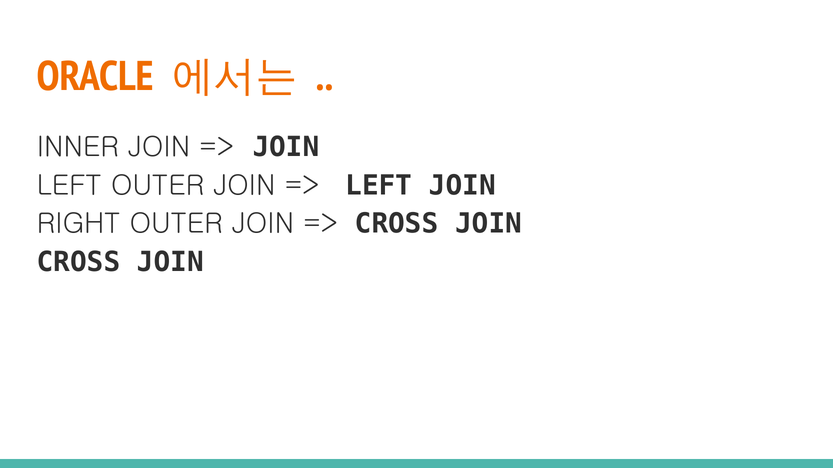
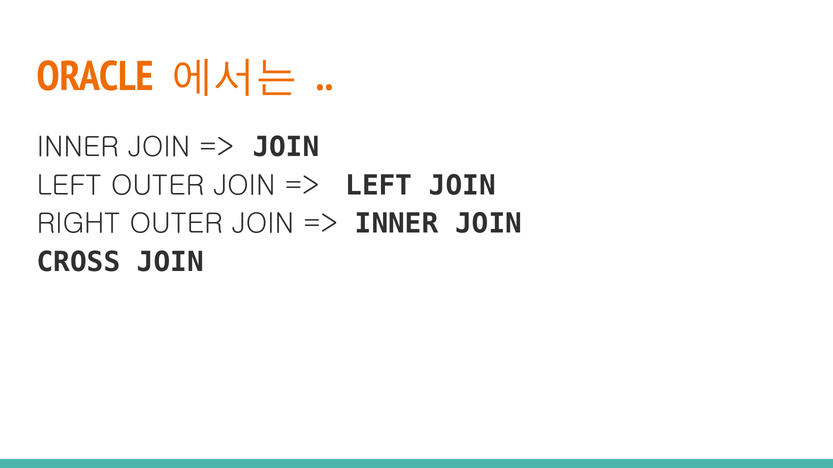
CROSS at (397, 224): CROSS -> INNER
